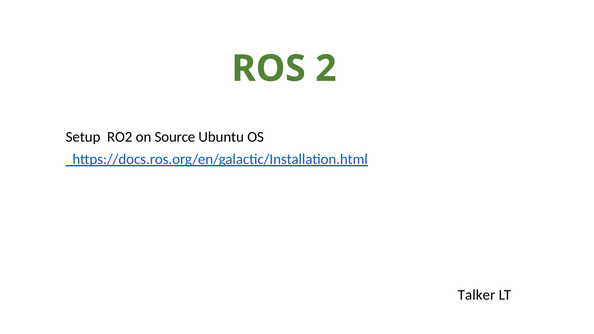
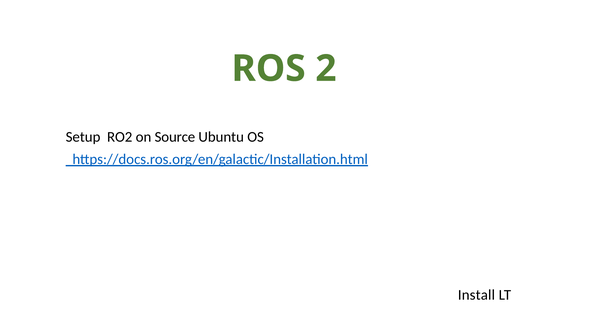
Talker: Talker -> Install
